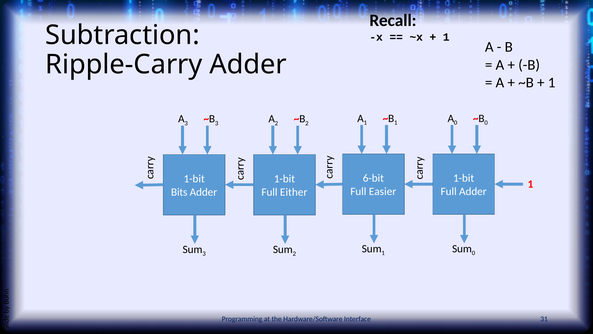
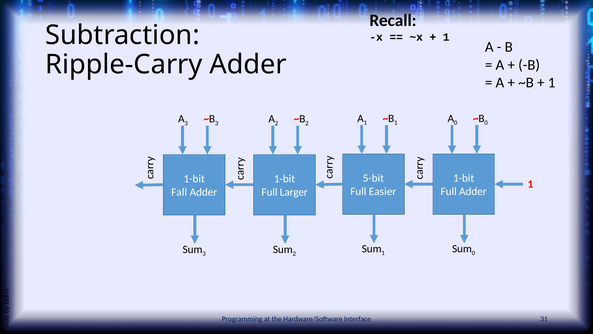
6-bit: 6-bit -> 5-bit
Bits: Bits -> Fall
Either: Either -> Larger
